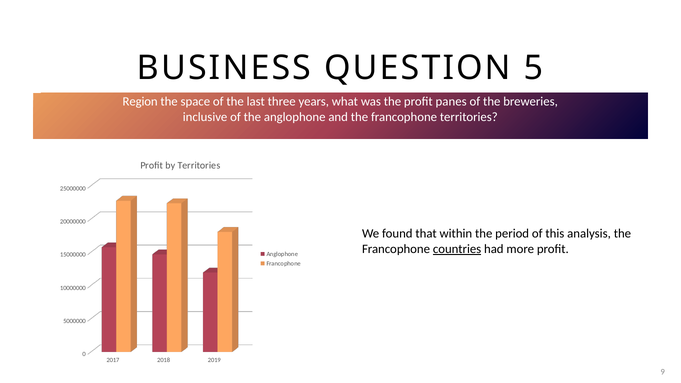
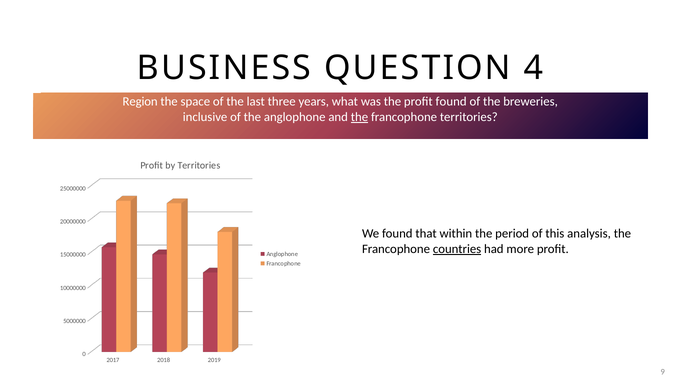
5: 5 -> 4
profit panes: panes -> found
the at (359, 117) underline: none -> present
